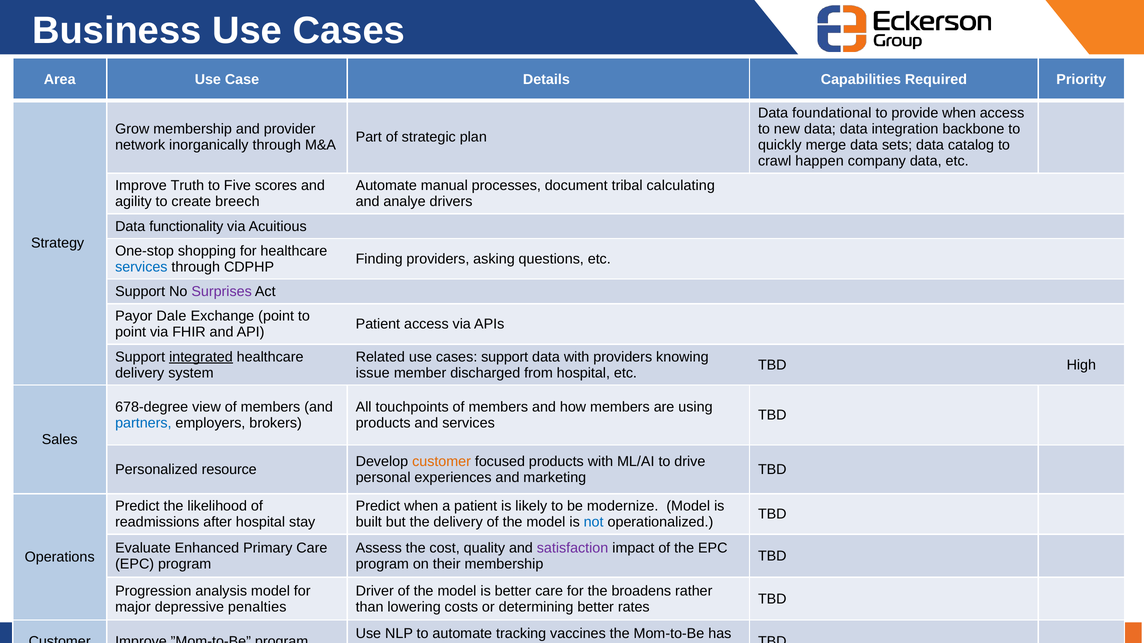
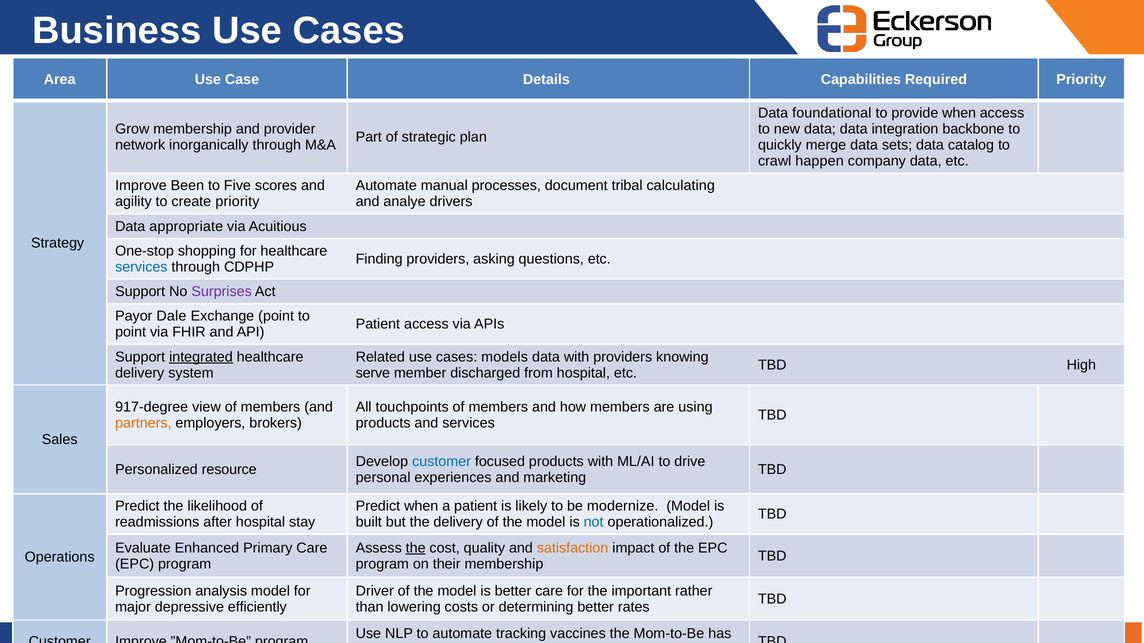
Truth: Truth -> Been
create breech: breech -> priority
functionality: functionality -> appropriate
cases support: support -> models
issue at (373, 373): issue -> serve
678-degree: 678-degree -> 917-degree
partners colour: blue -> orange
customer at (442, 462) colour: orange -> blue
the at (416, 548) underline: none -> present
satisfaction at (573, 548) colour: purple -> orange
broadens: broadens -> important
penalties: penalties -> efficiently
